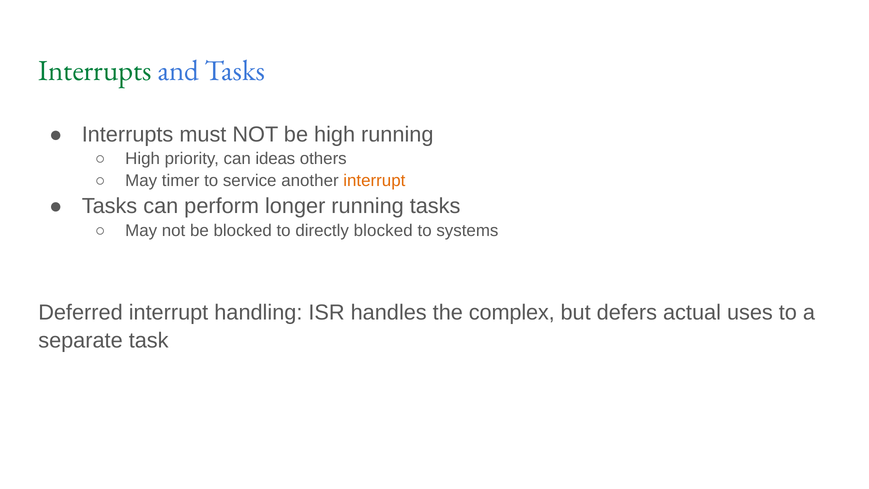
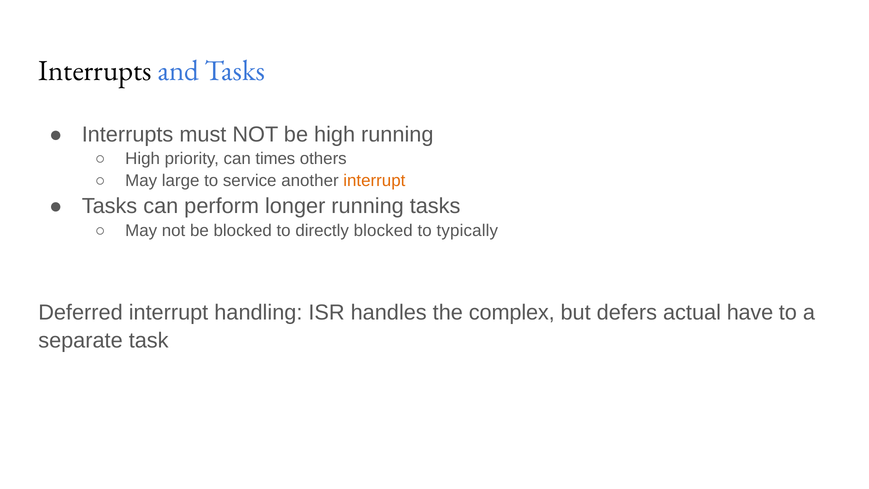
Interrupts at (95, 71) colour: green -> black
ideas: ideas -> times
timer: timer -> large
systems: systems -> typically
uses: uses -> have
